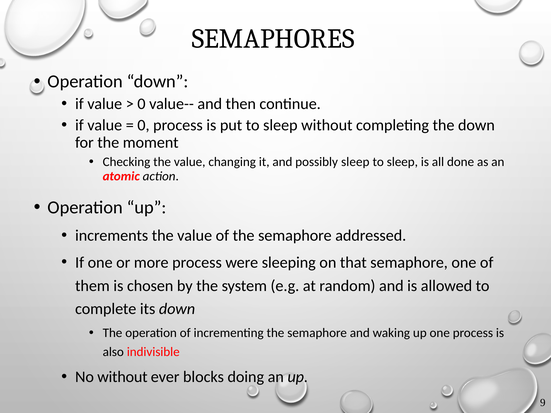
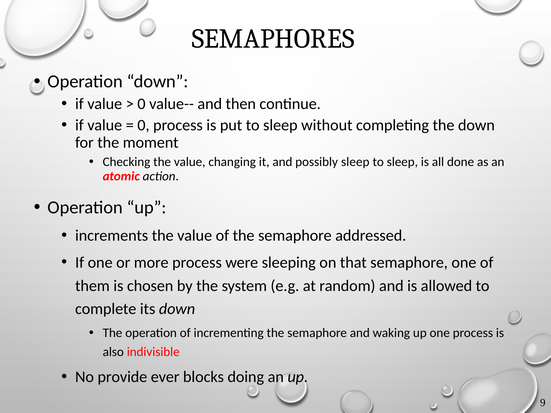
No without: without -> provide
